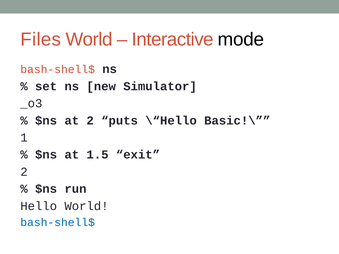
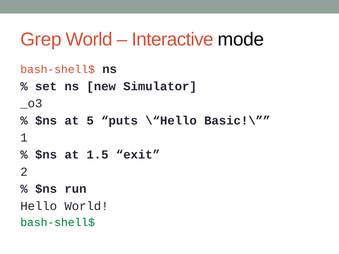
Files: Files -> Grep
at 2: 2 -> 5
bash-shell$ at (58, 223) colour: blue -> green
